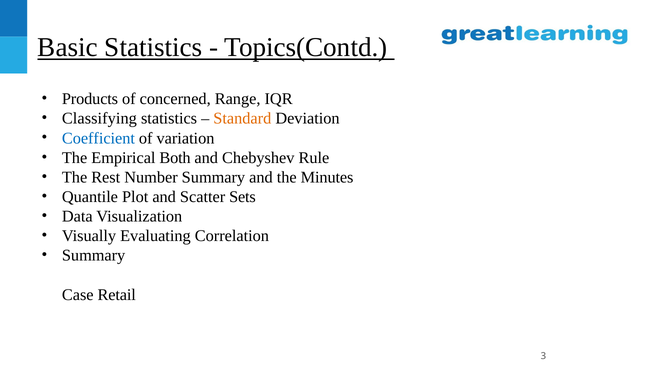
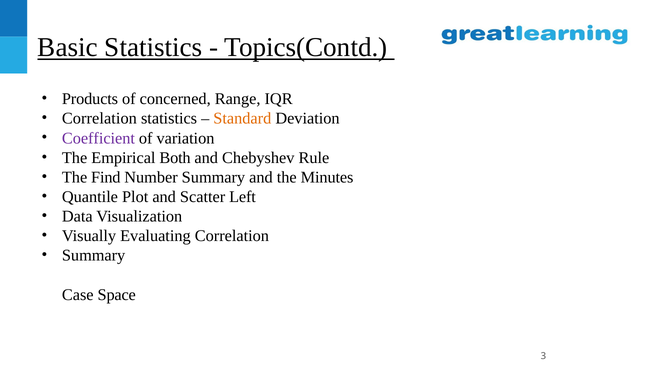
Classifying at (99, 119): Classifying -> Correlation
Coefficient colour: blue -> purple
Rest: Rest -> Find
Sets: Sets -> Left
Retail: Retail -> Space
